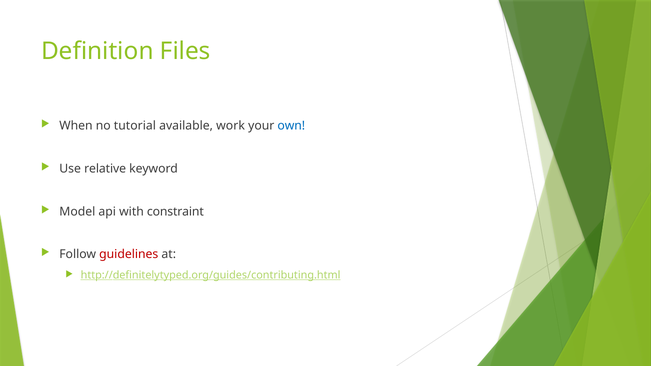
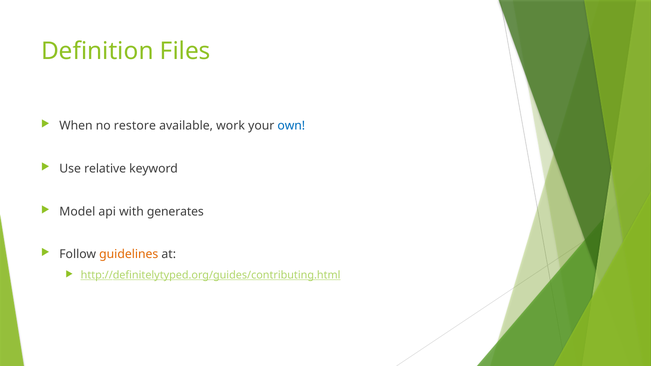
tutorial: tutorial -> restore
constraint: constraint -> generates
guidelines colour: red -> orange
